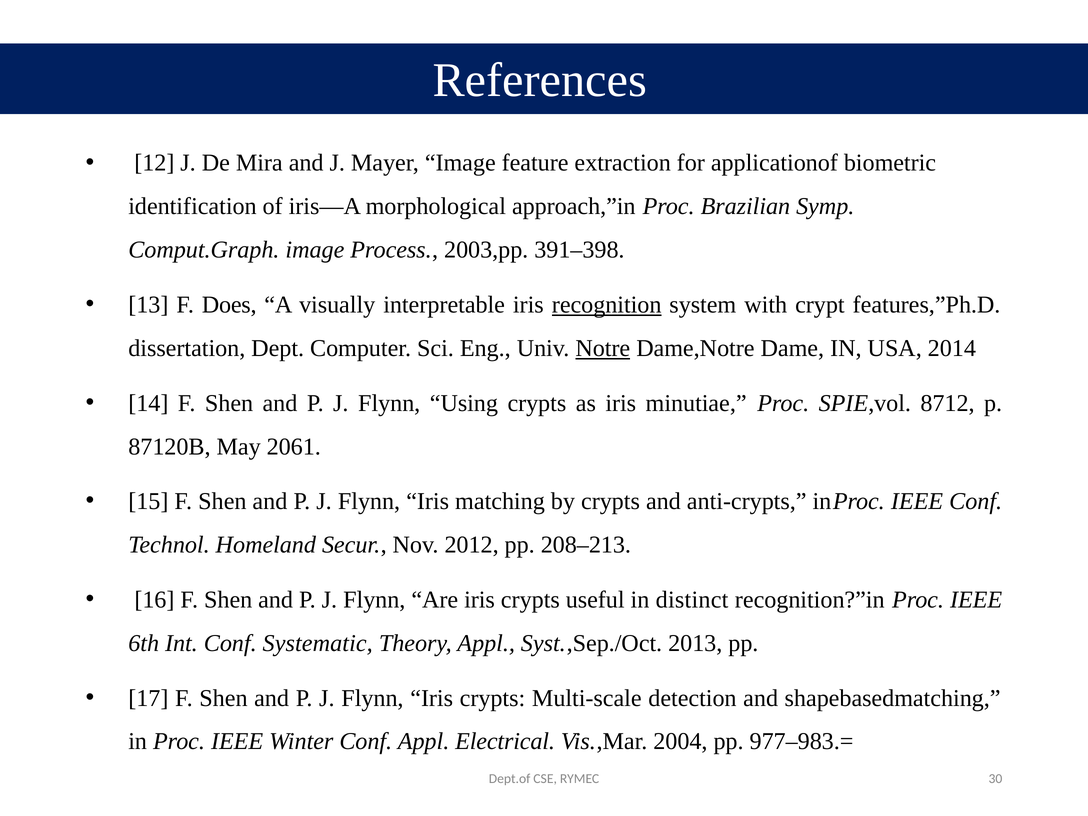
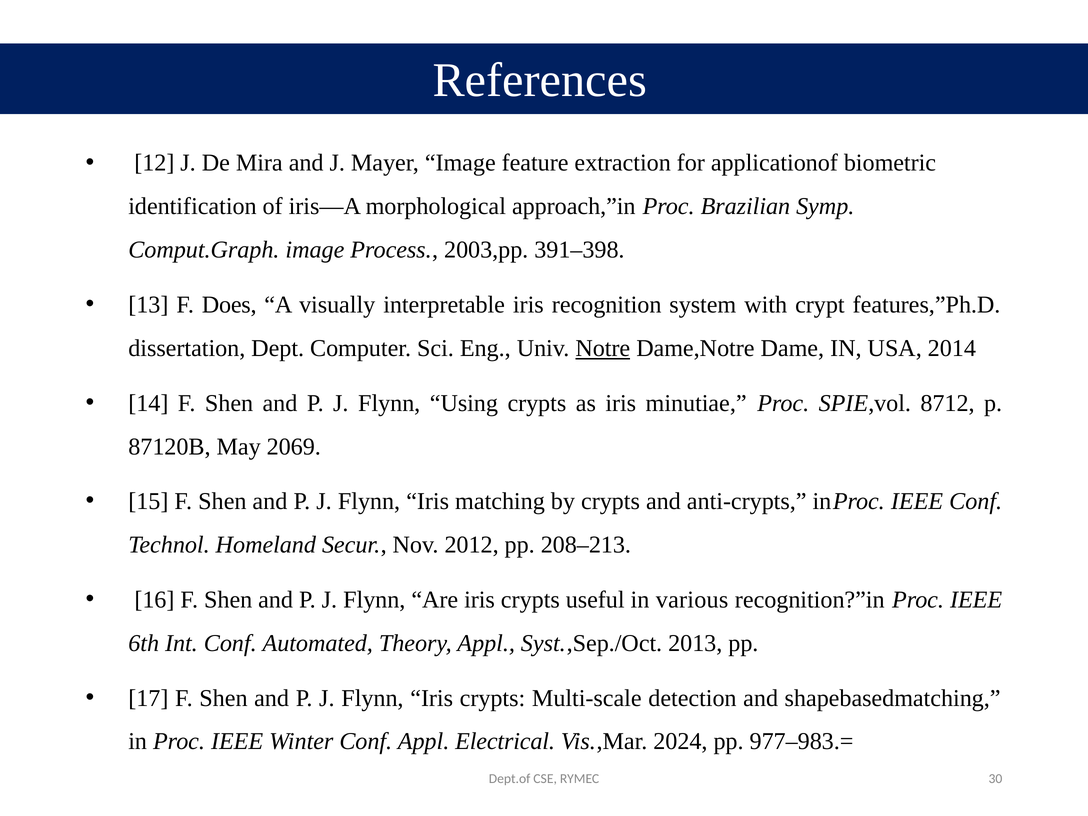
recognition underline: present -> none
2061: 2061 -> 2069
distinct: distinct -> various
Systematic: Systematic -> Automated
2004: 2004 -> 2024
